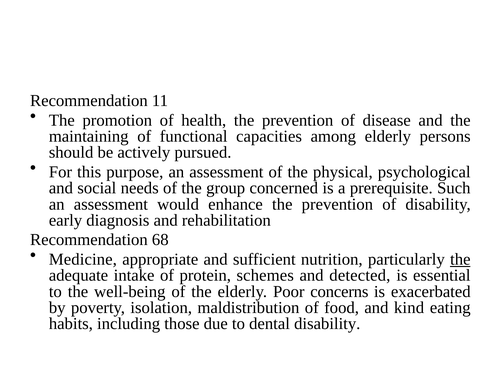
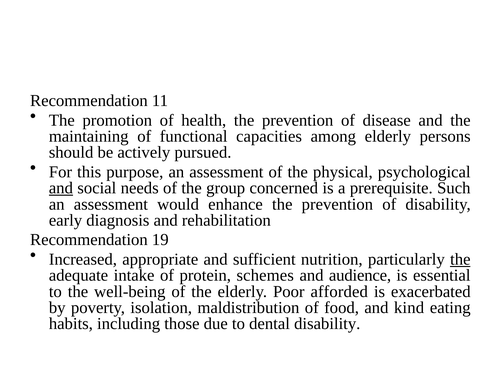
and at (61, 188) underline: none -> present
68: 68 -> 19
Medicine: Medicine -> Increased
detected: detected -> audience
concerns: concerns -> afforded
